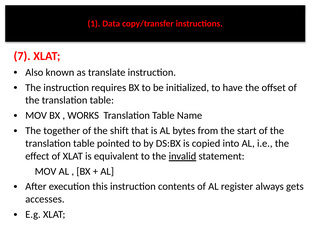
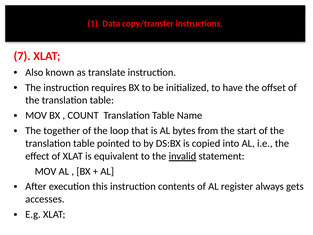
WORKS: WORKS -> COUNT
shift: shift -> loop
